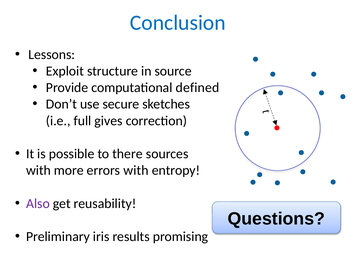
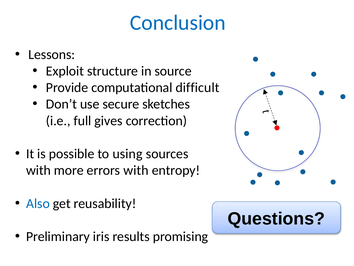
defined: defined -> difficult
there: there -> using
Also colour: purple -> blue
